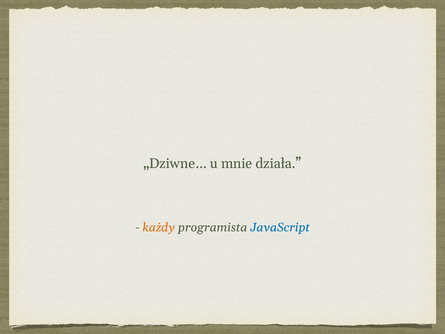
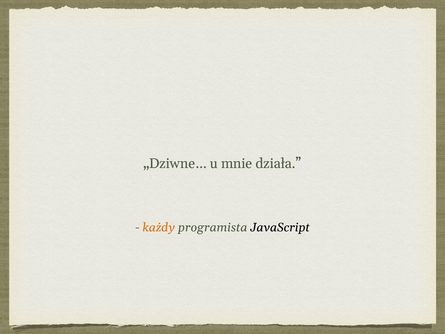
JavaScript colour: blue -> black
